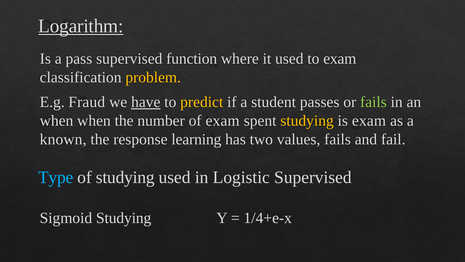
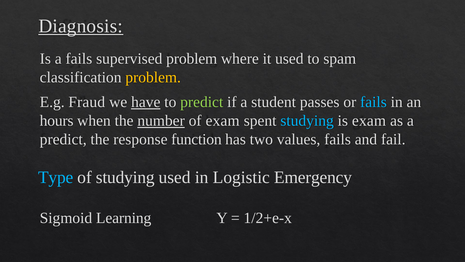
Logarithm: Logarithm -> Diagnosis
a pass: pass -> fails
supervised function: function -> problem
to exam: exam -> spam
predict at (202, 102) colour: yellow -> light green
fails at (373, 102) colour: light green -> light blue
when at (57, 121): when -> hours
number underline: none -> present
studying at (307, 121) colour: yellow -> light blue
known at (63, 139): known -> predict
learning: learning -> function
Logistic Supervised: Supervised -> Emergency
Sigmoid Studying: Studying -> Learning
1/4+e-x: 1/4+e-x -> 1/2+e-x
